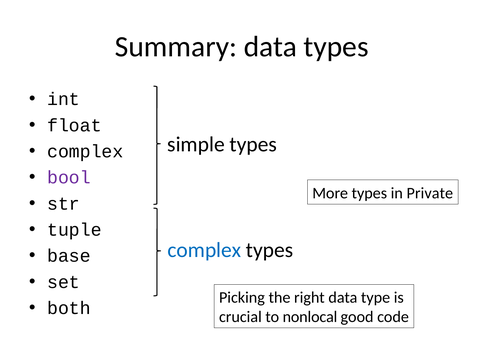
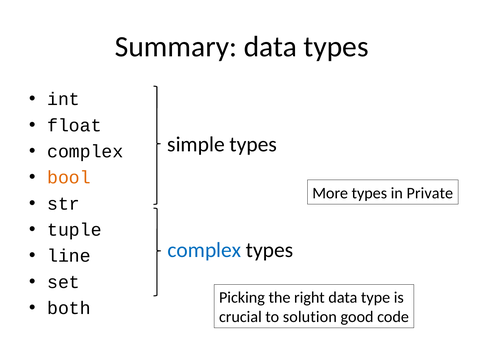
bool colour: purple -> orange
base: base -> line
nonlocal: nonlocal -> solution
